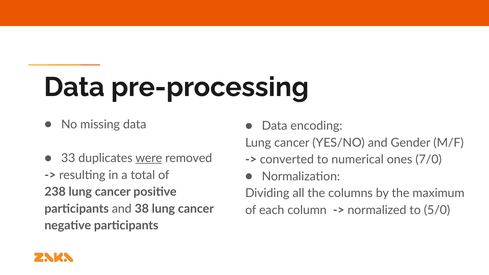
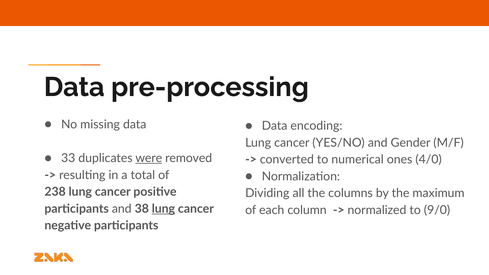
7/0: 7/0 -> 4/0
lung at (163, 209) underline: none -> present
5/0: 5/0 -> 9/0
